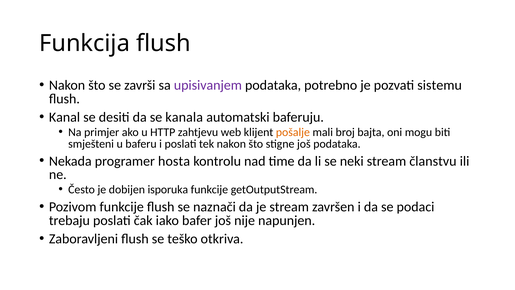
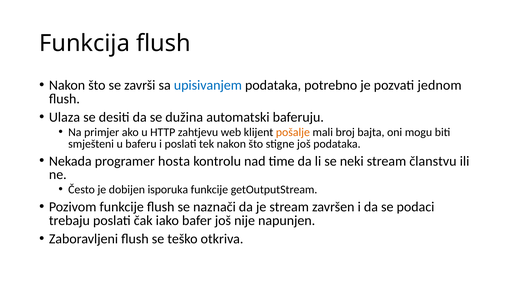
upisivanjem colour: purple -> blue
sistemu: sistemu -> jednom
Kanal: Kanal -> Ulaza
kanala: kanala -> dužina
